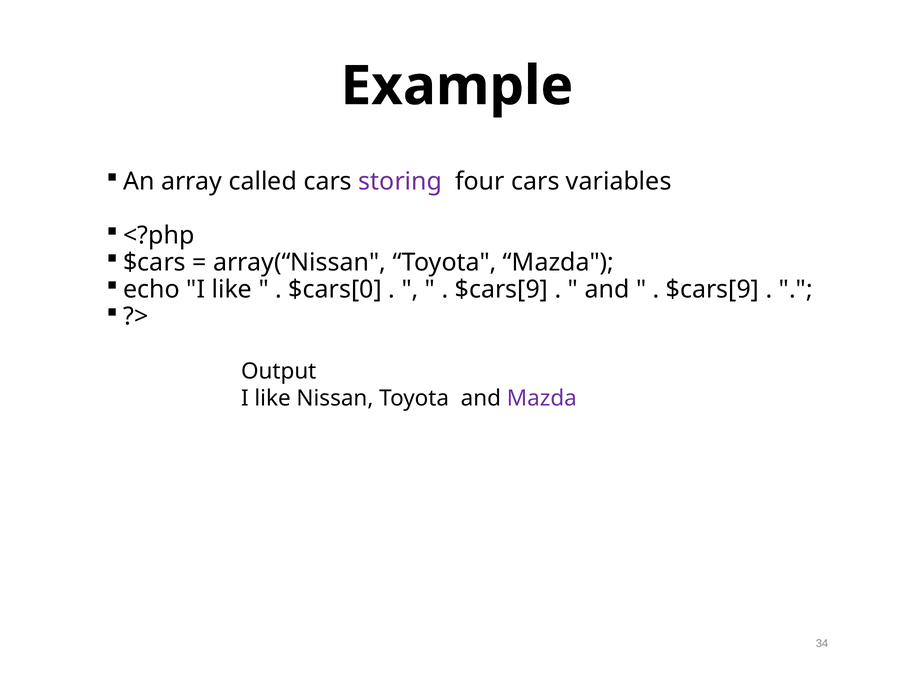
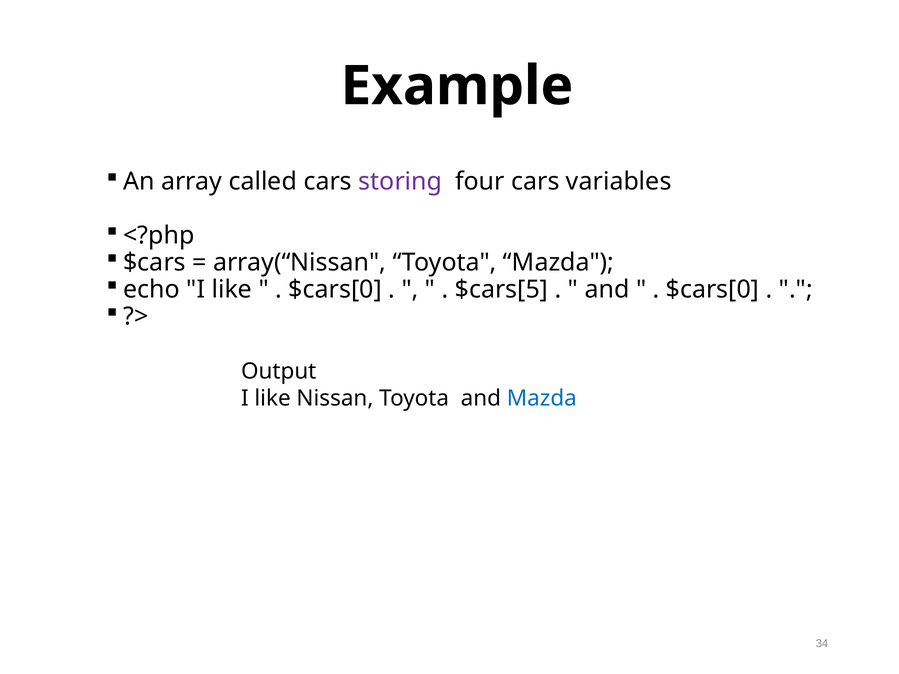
$cars[9 at (502, 290): $cars[9 -> $cars[5
$cars[9 at (712, 290): $cars[9 -> $cars[0
Mazda at (542, 399) colour: purple -> blue
